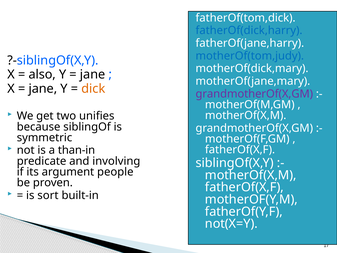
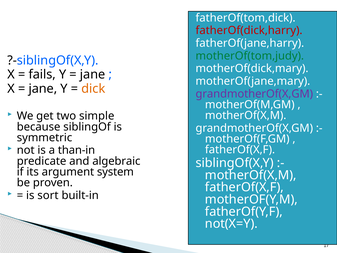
fatherOf(dick,harry colour: blue -> red
motherOf(tom,judy colour: blue -> green
also: also -> fails
unifies: unifies -> simple
involving: involving -> algebraic
people: people -> system
